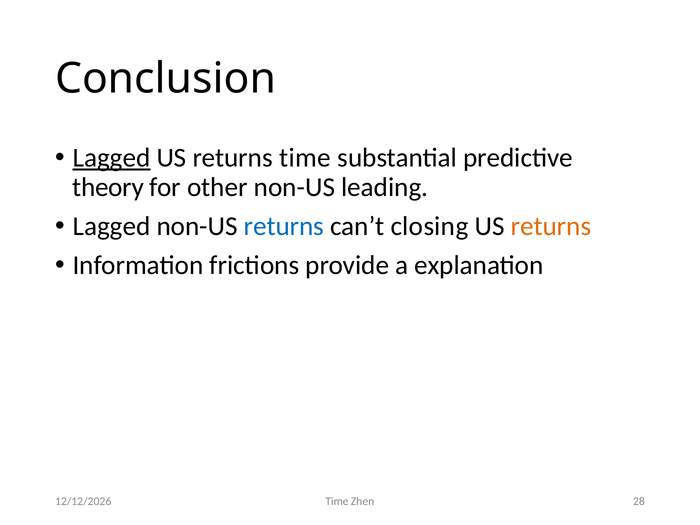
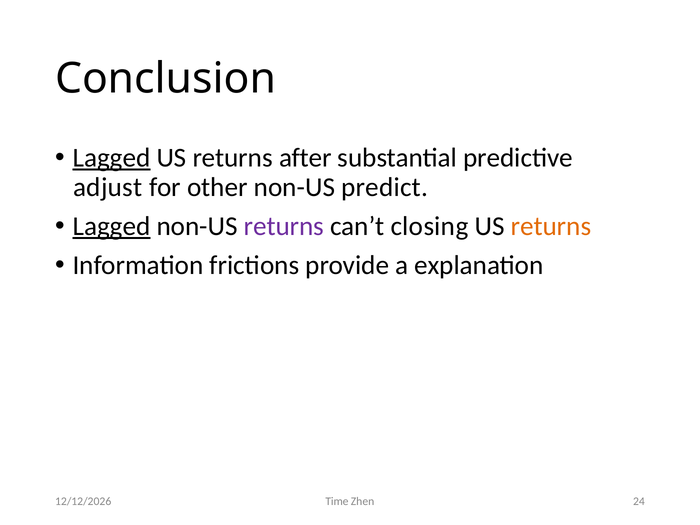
returns time: time -> after
theory: theory -> adjust
leading: leading -> predict
Lagged at (112, 226) underline: none -> present
returns at (284, 226) colour: blue -> purple
28: 28 -> 24
